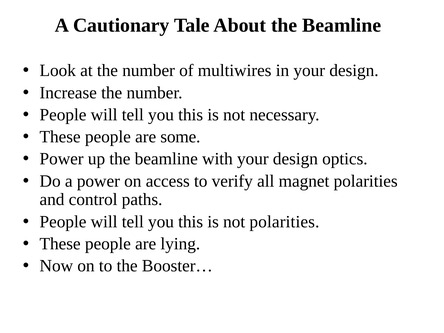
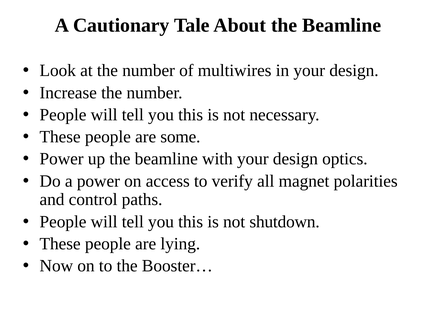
not polarities: polarities -> shutdown
